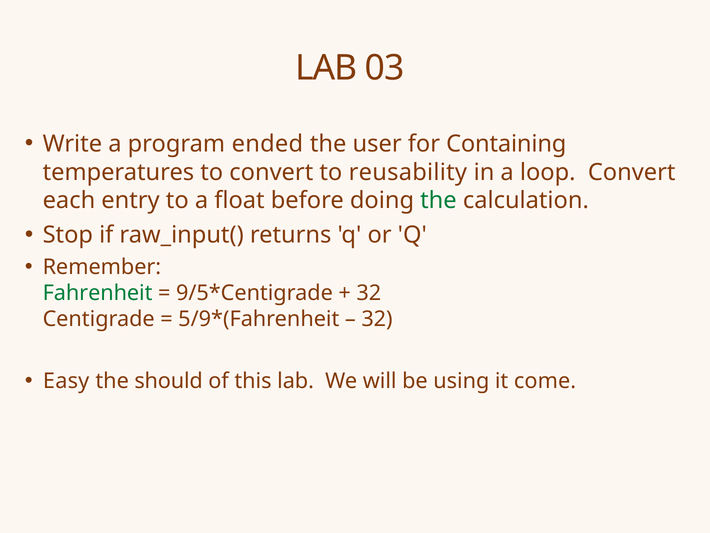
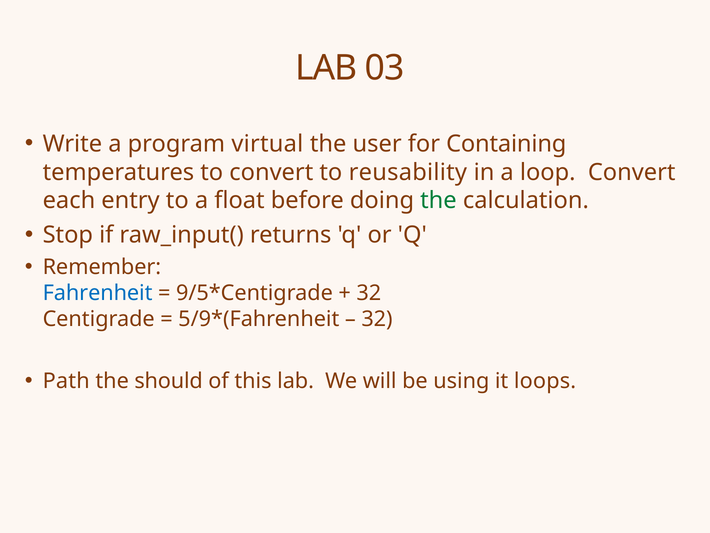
ended: ended -> virtual
Fahrenheit colour: green -> blue
Easy: Easy -> Path
come: come -> loops
